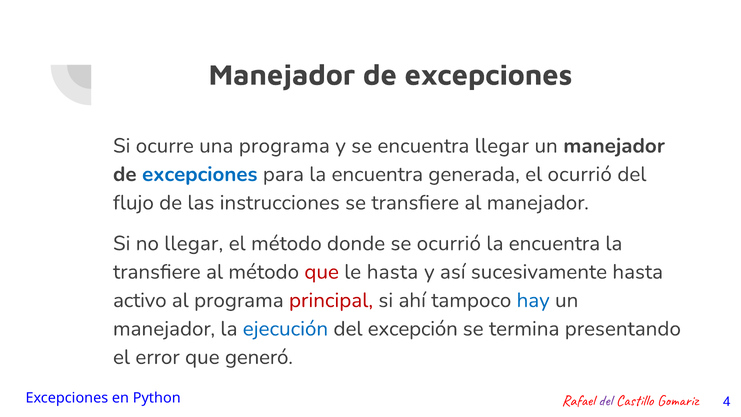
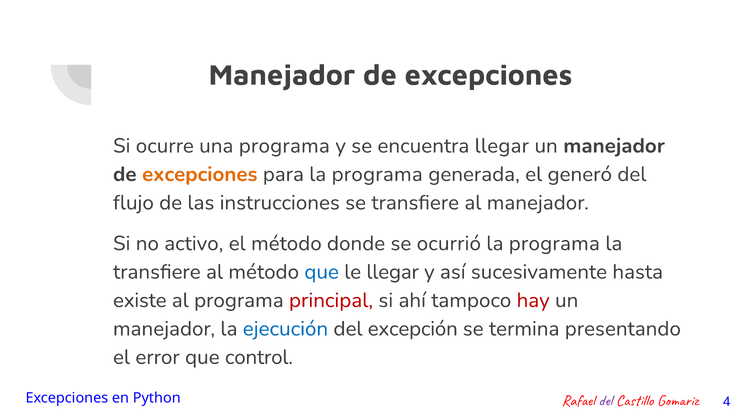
excepciones at (200, 174) colour: blue -> orange
para la encuentra: encuentra -> programa
el ocurrió: ocurrió -> generó
no llegar: llegar -> activo
encuentra at (554, 243): encuentra -> programa
que at (322, 272) colour: red -> blue
le hasta: hasta -> llegar
activo: activo -> existe
hay colour: blue -> red
generó: generó -> control
